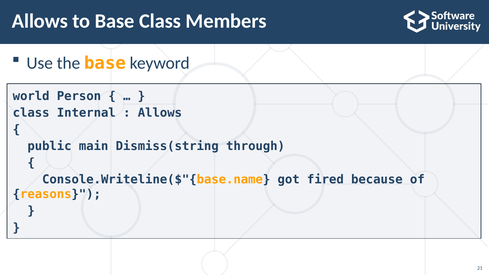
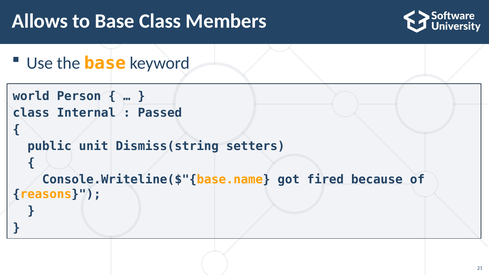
Allows at (160, 113): Allows -> Passed
main: main -> unit
through: through -> setters
